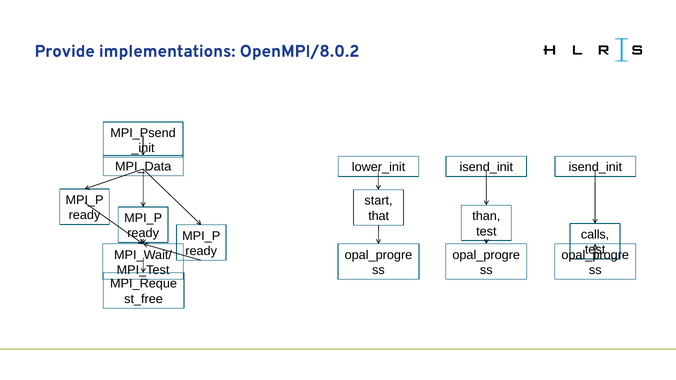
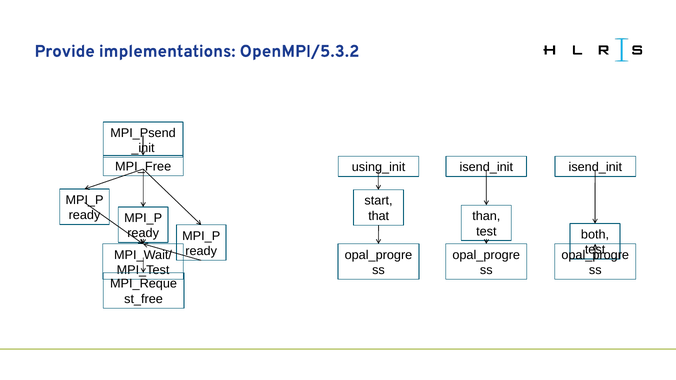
OpenMPI/8.0.2: OpenMPI/8.0.2 -> OpenMPI/5.3.2
MPI_Data: MPI_Data -> MPI_Free
lower_init: lower_init -> using_init
calls: calls -> both
